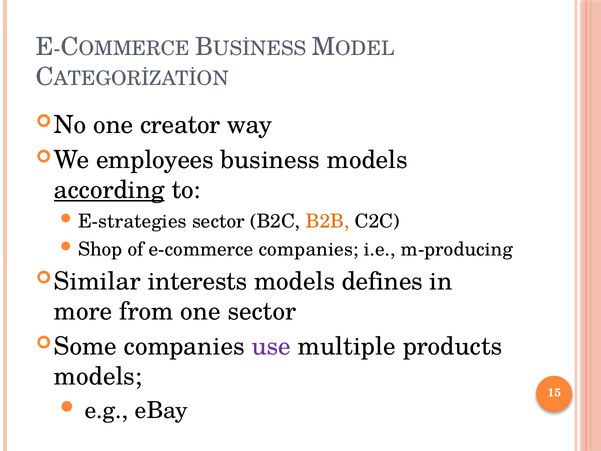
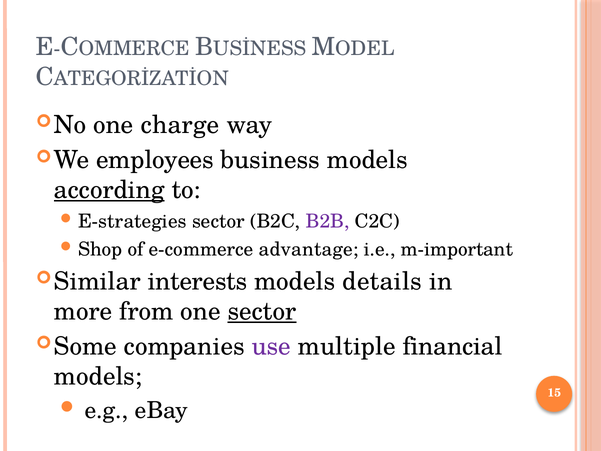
creator: creator -> charge
B2B colour: orange -> purple
e-commerce companies: companies -> advantage
m-producing: m-producing -> m-important
defines: defines -> details
sector at (262, 311) underline: none -> present
products: products -> financial
